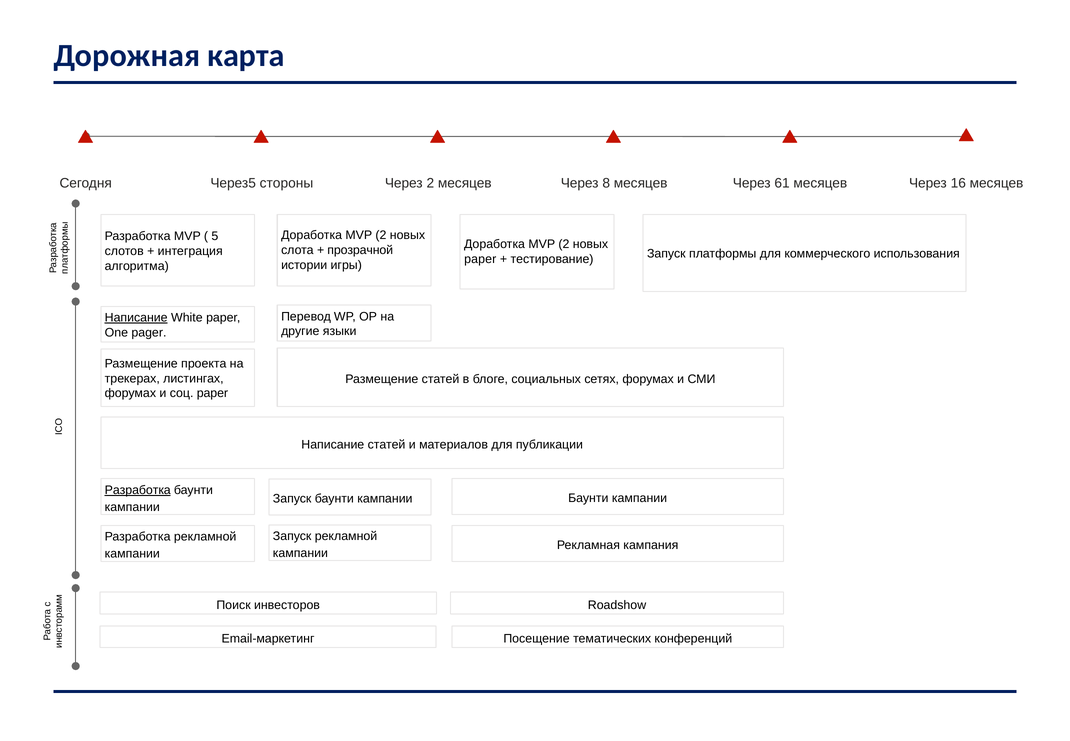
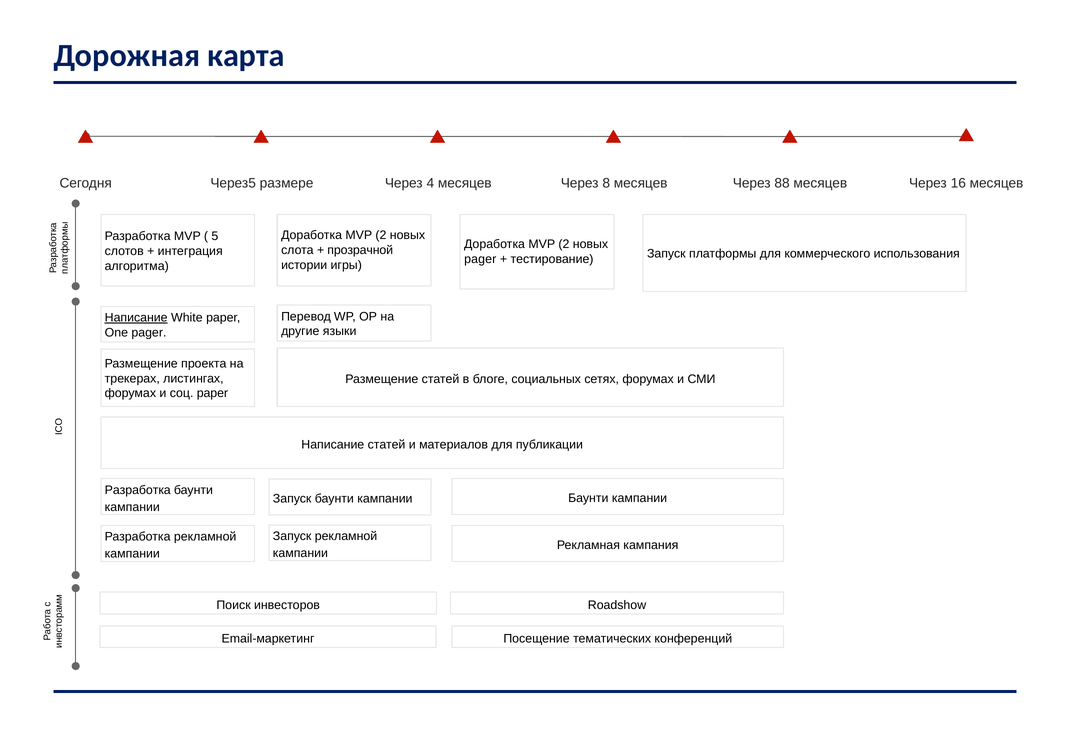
стороны: стороны -> размере
Через 2: 2 -> 4
61: 61 -> 88
paper at (480, 259): paper -> pager
Разработка at (138, 490) underline: present -> none
